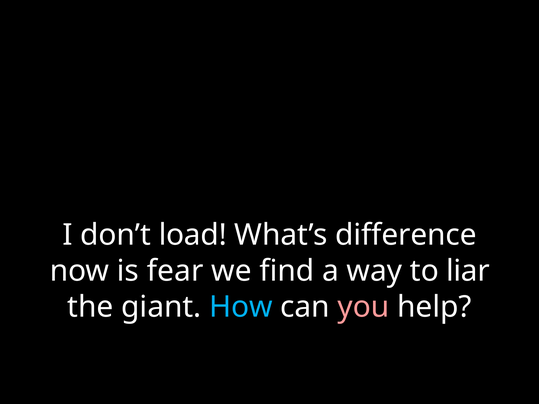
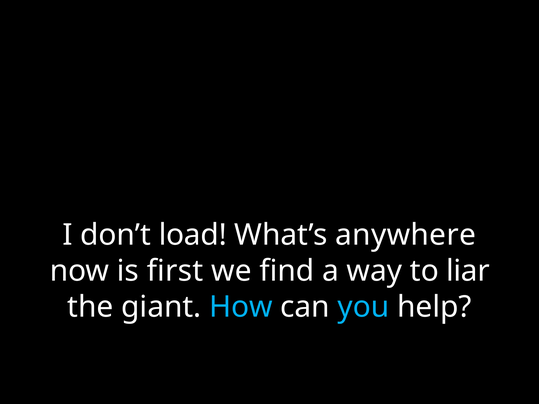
difference: difference -> anywhere
fear: fear -> first
you colour: pink -> light blue
